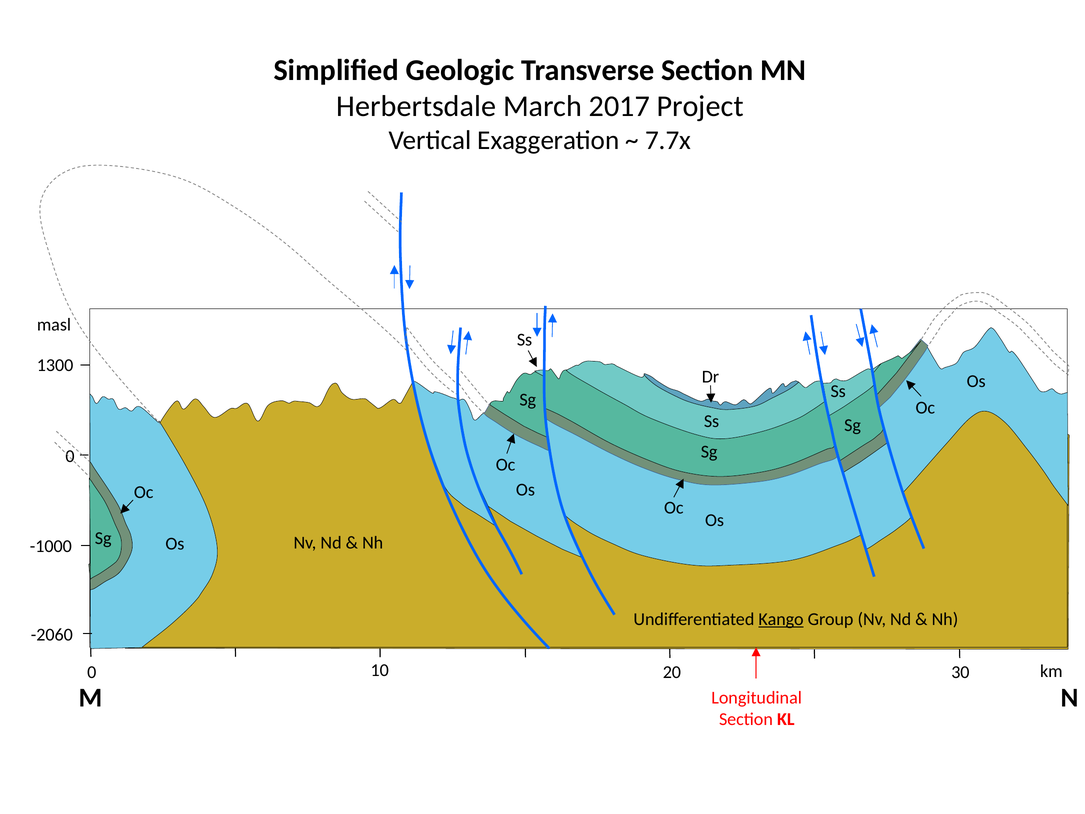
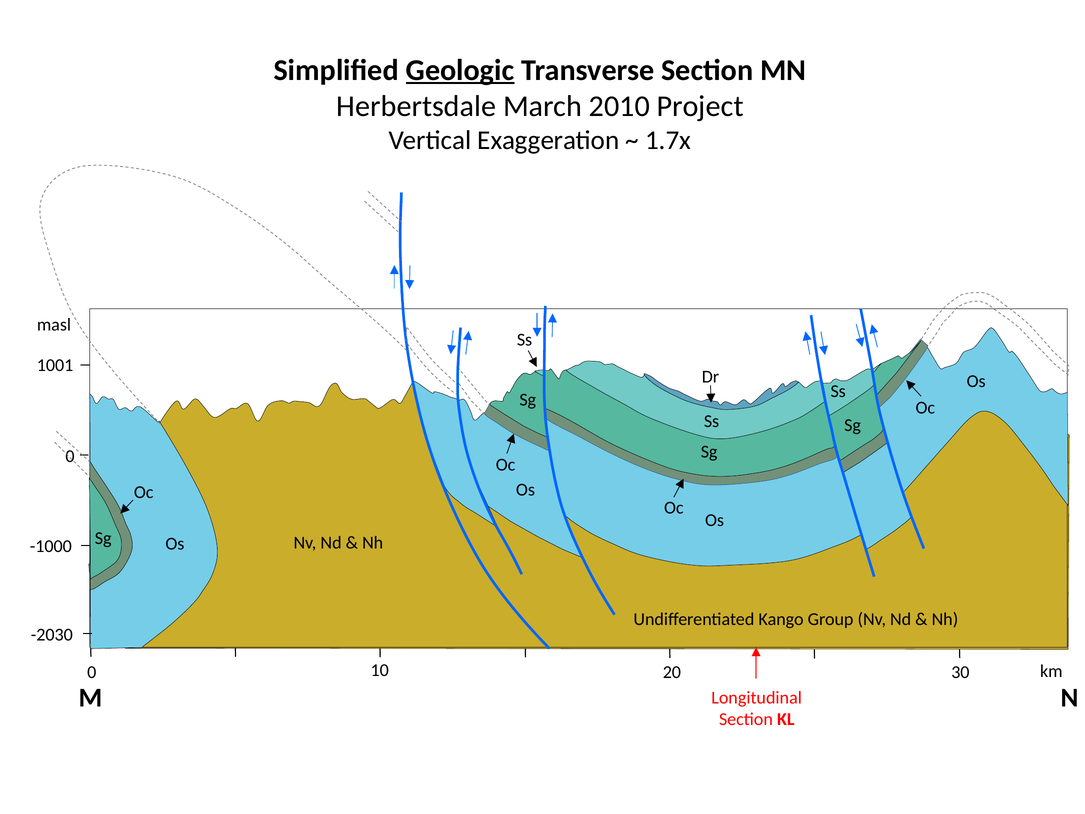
Geologic underline: none -> present
2017: 2017 -> 2010
7.7x: 7.7x -> 1.7x
1300: 1300 -> 1001
Kango underline: present -> none
-2060: -2060 -> -2030
